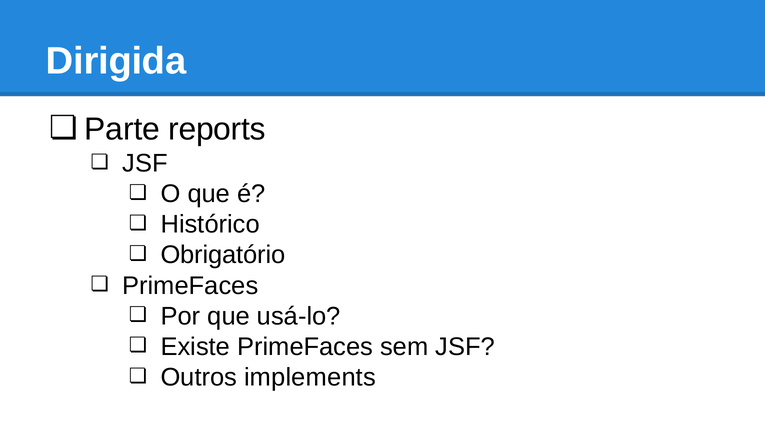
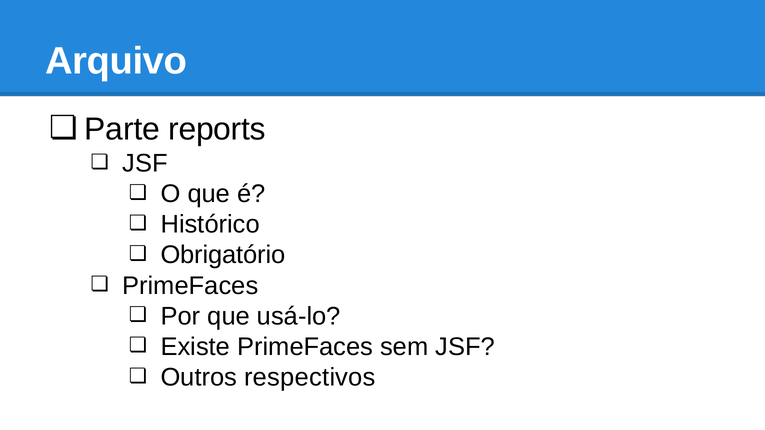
Dirigida: Dirigida -> Arquivo
implements: implements -> respectivos
